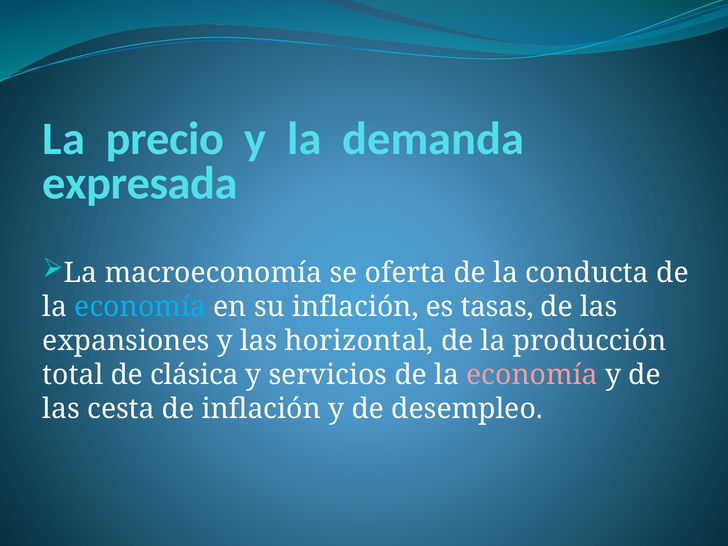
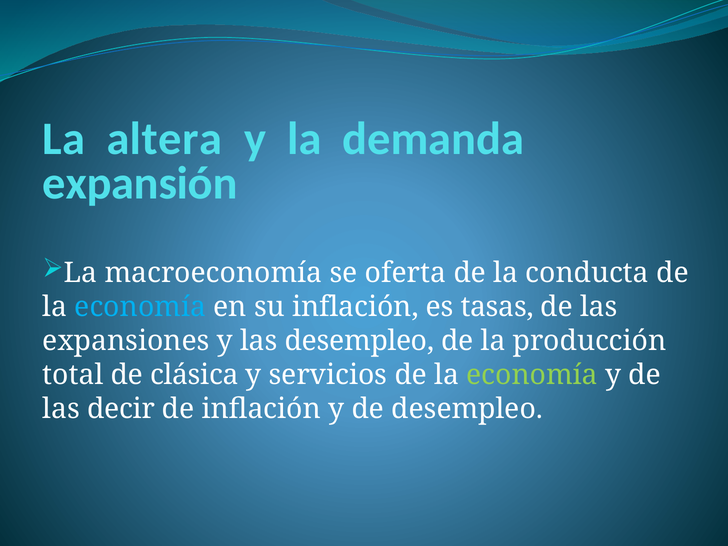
precio: precio -> altera
expresada: expresada -> expansión
las horizontal: horizontal -> desempleo
economía at (532, 375) colour: pink -> light green
cesta: cesta -> decir
